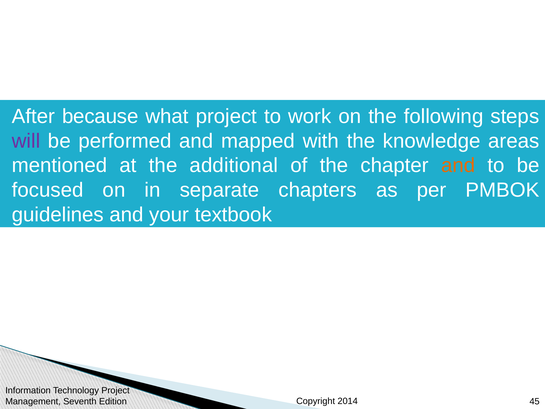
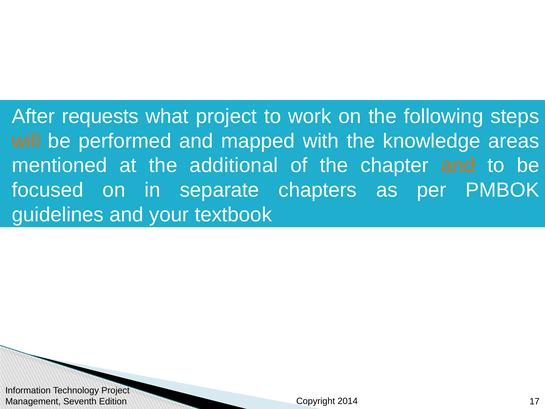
because: because -> requests
will colour: purple -> orange
45: 45 -> 17
